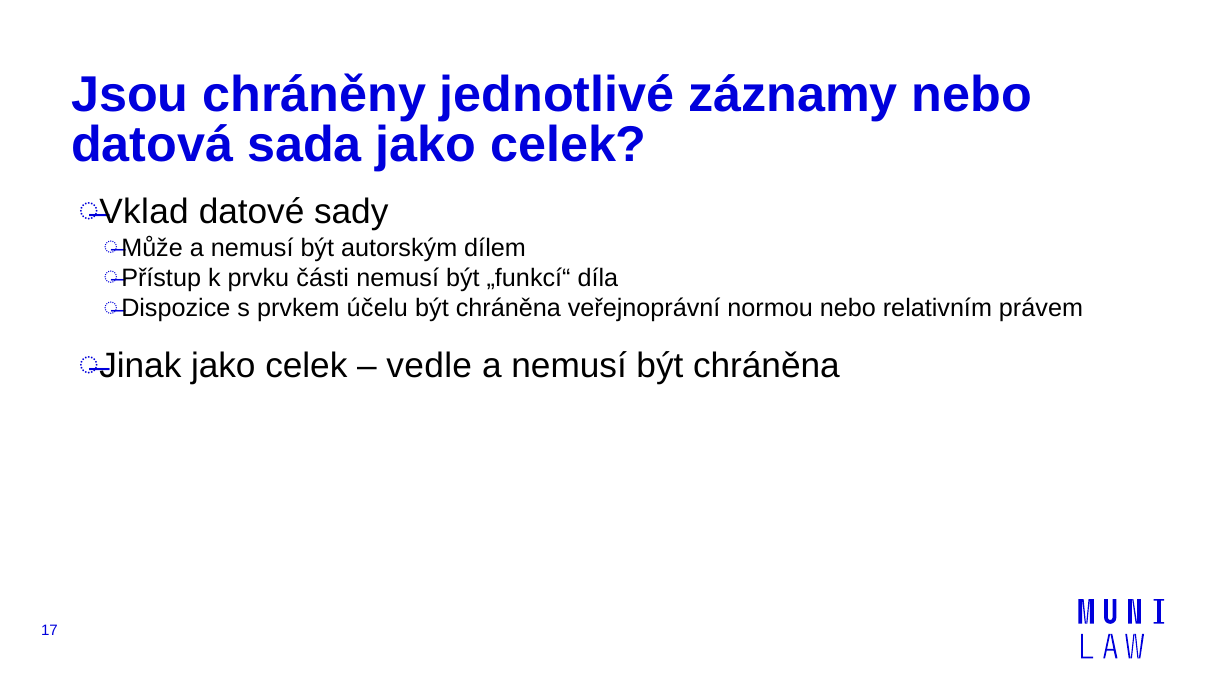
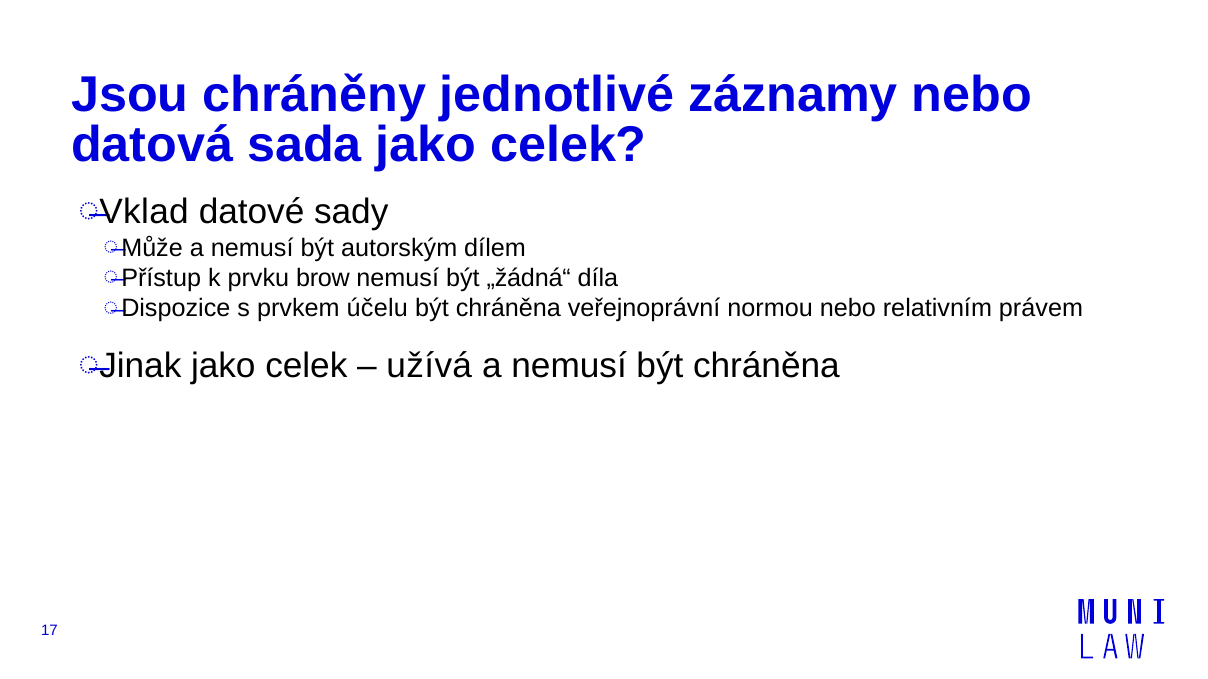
části: části -> brow
„funkcí“: „funkcí“ -> „žádná“
vedle: vedle -> užívá
